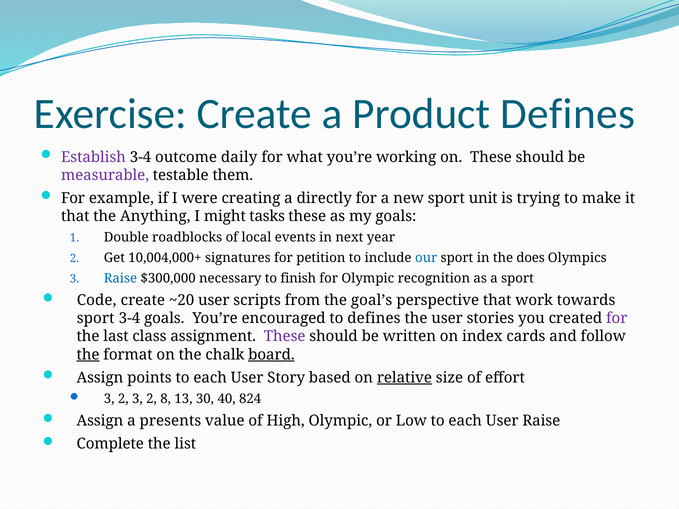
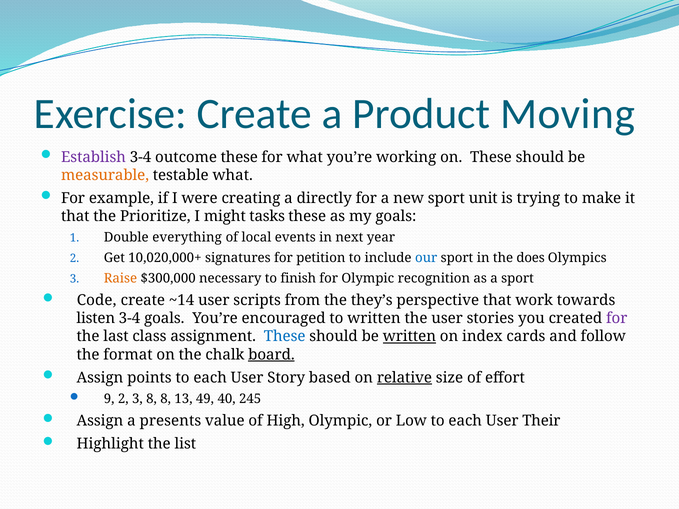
Product Defines: Defines -> Moving
outcome daily: daily -> these
measurable colour: purple -> orange
testable them: them -> what
Anything: Anything -> Prioritize
roadblocks: roadblocks -> everything
10,004,000+: 10,004,000+ -> 10,020,000+
Raise at (120, 278) colour: blue -> orange
~20: ~20 -> ~14
goal’s: goal’s -> they’s
sport at (96, 319): sport -> listen
to defines: defines -> written
These at (285, 337) colour: purple -> blue
written at (409, 337) underline: none -> present
the at (88, 355) underline: present -> none
3 at (109, 399): 3 -> 9
2 3 2: 2 -> 8
30: 30 -> 49
824: 824 -> 245
User Raise: Raise -> Their
Complete: Complete -> Highlight
